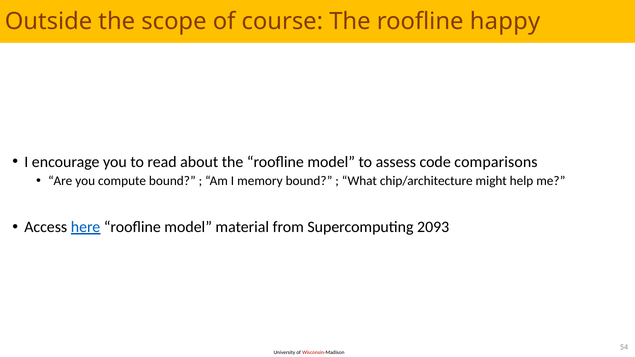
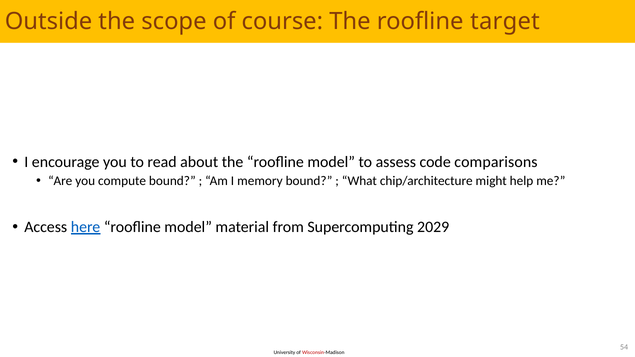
happy: happy -> target
2093: 2093 -> 2029
